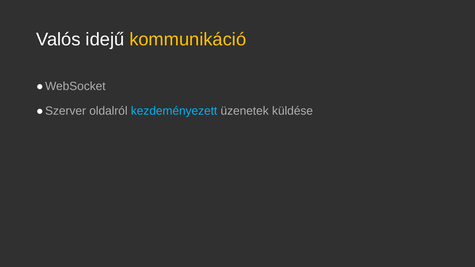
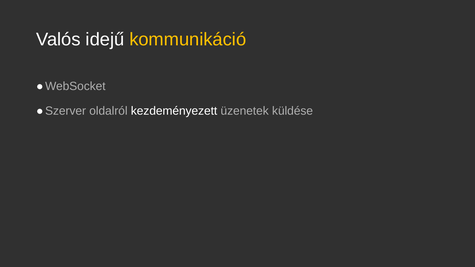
kezdeményezett colour: light blue -> white
